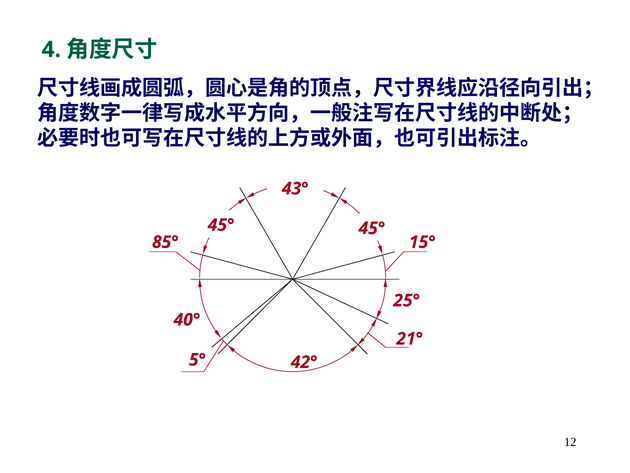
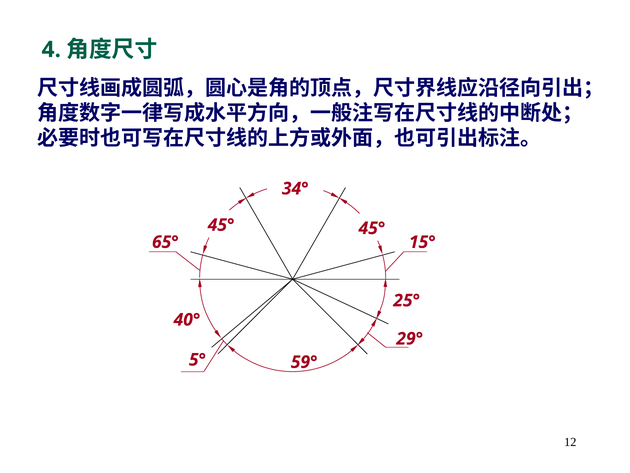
43°: 43° -> 34°
85°: 85° -> 65°
21°: 21° -> 29°
42°: 42° -> 59°
